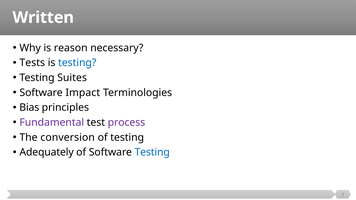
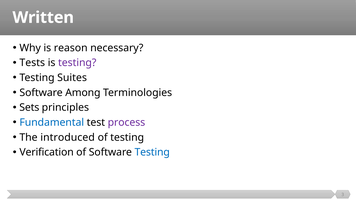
testing at (77, 63) colour: blue -> purple
Impact: Impact -> Among
Bias: Bias -> Sets
Fundamental colour: purple -> blue
conversion: conversion -> introduced
Adequately: Adequately -> Verification
